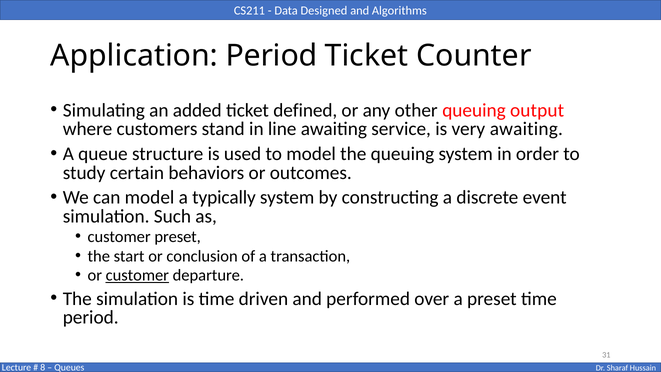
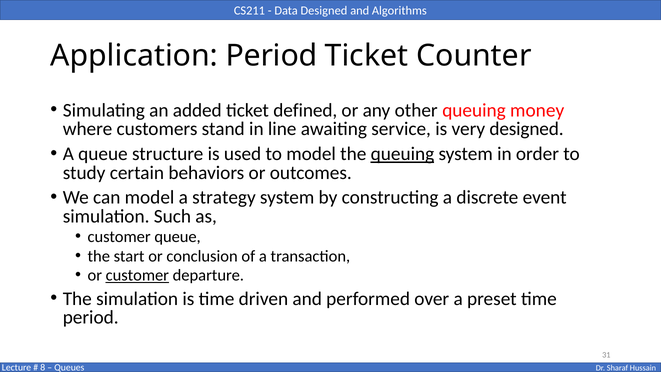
output: output -> money
very awaiting: awaiting -> designed
queuing at (402, 154) underline: none -> present
typically: typically -> strategy
customer preset: preset -> queue
